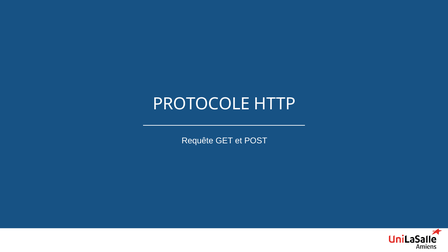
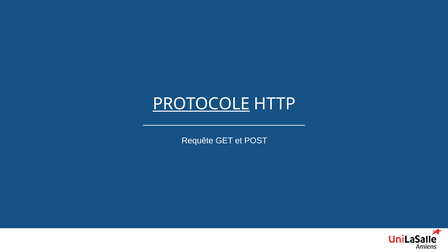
PROTOCOLE underline: none -> present
